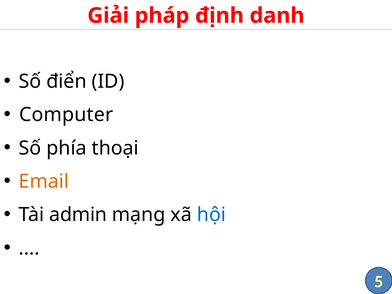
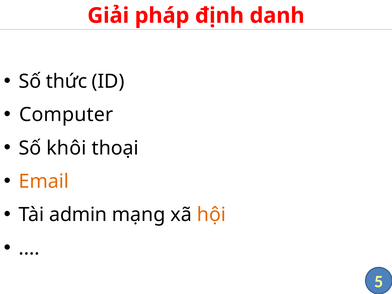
điển: điển -> thức
phía: phía -> khôi
hội colour: blue -> orange
